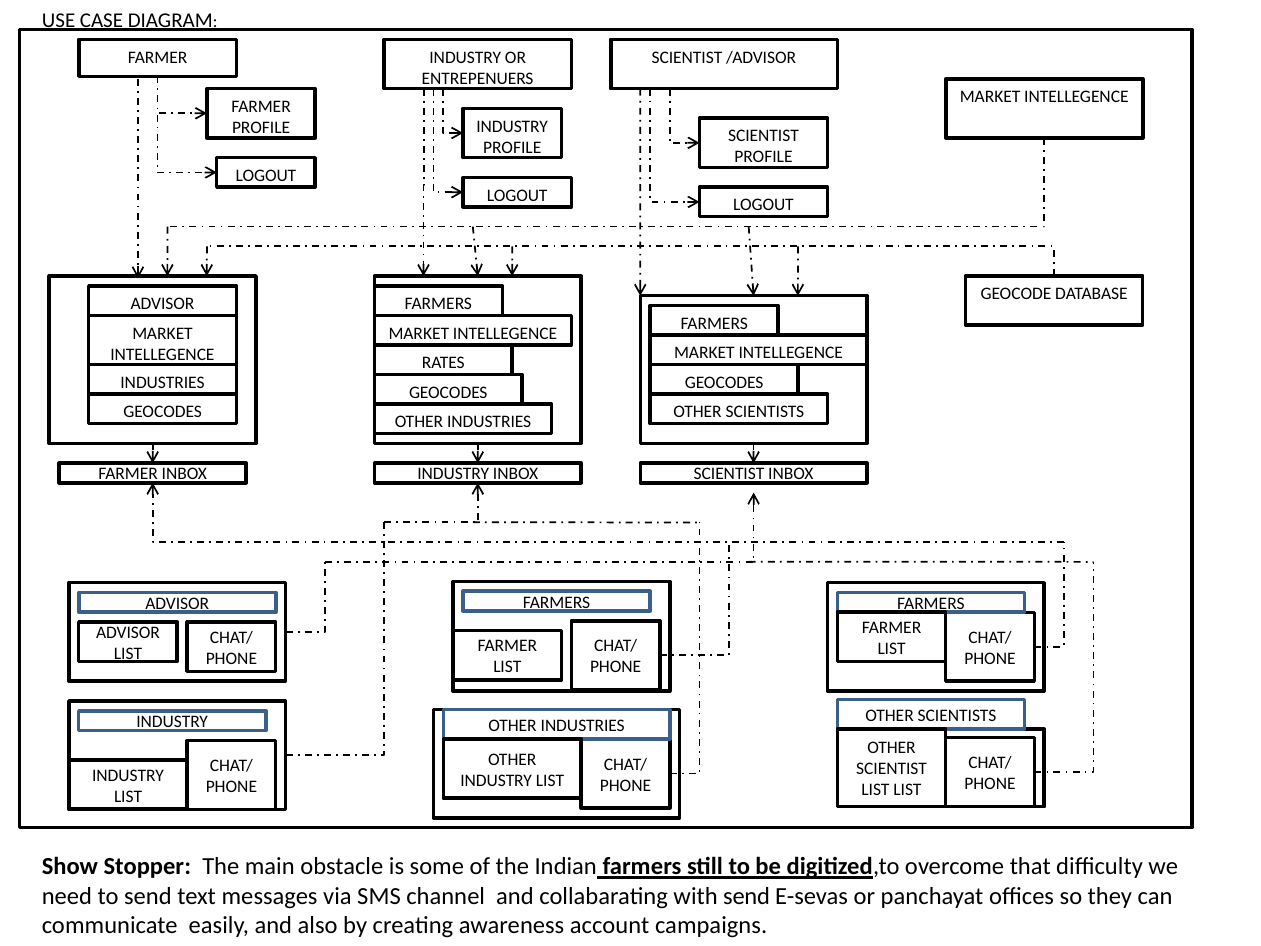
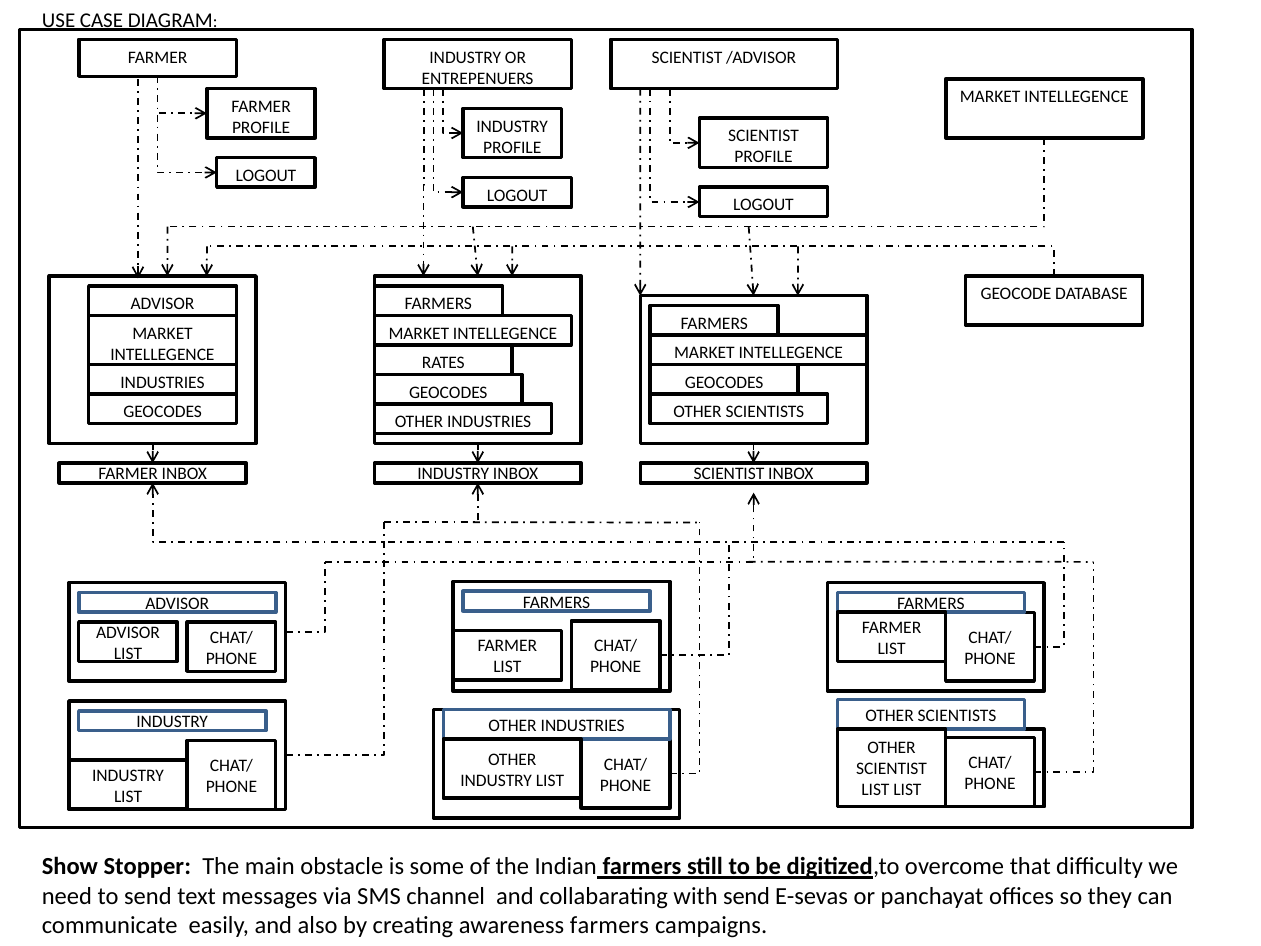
awareness account: account -> farmers
